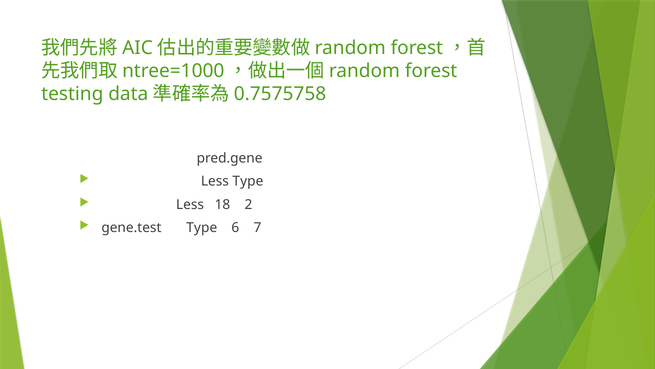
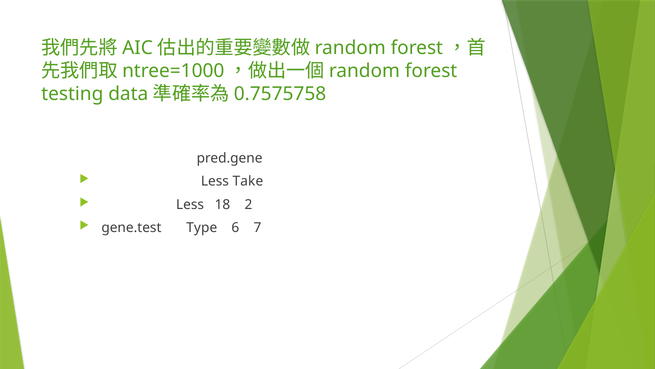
Less Type: Type -> Take
